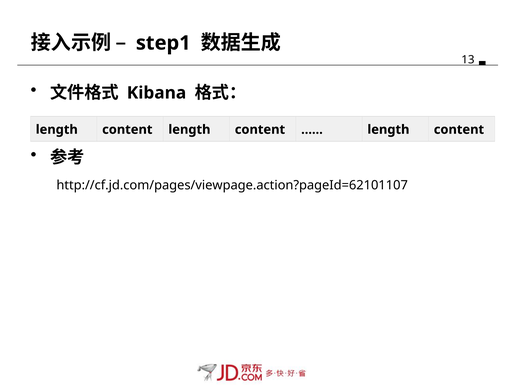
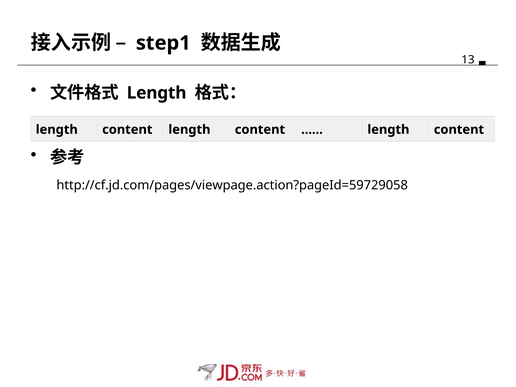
Kibana at (156, 93): Kibana -> Length
http://cf.jd.com/pages/viewpage.action?pageId=62101107: http://cf.jd.com/pages/viewpage.action?pageId=62101107 -> http://cf.jd.com/pages/viewpage.action?pageId=59729058
